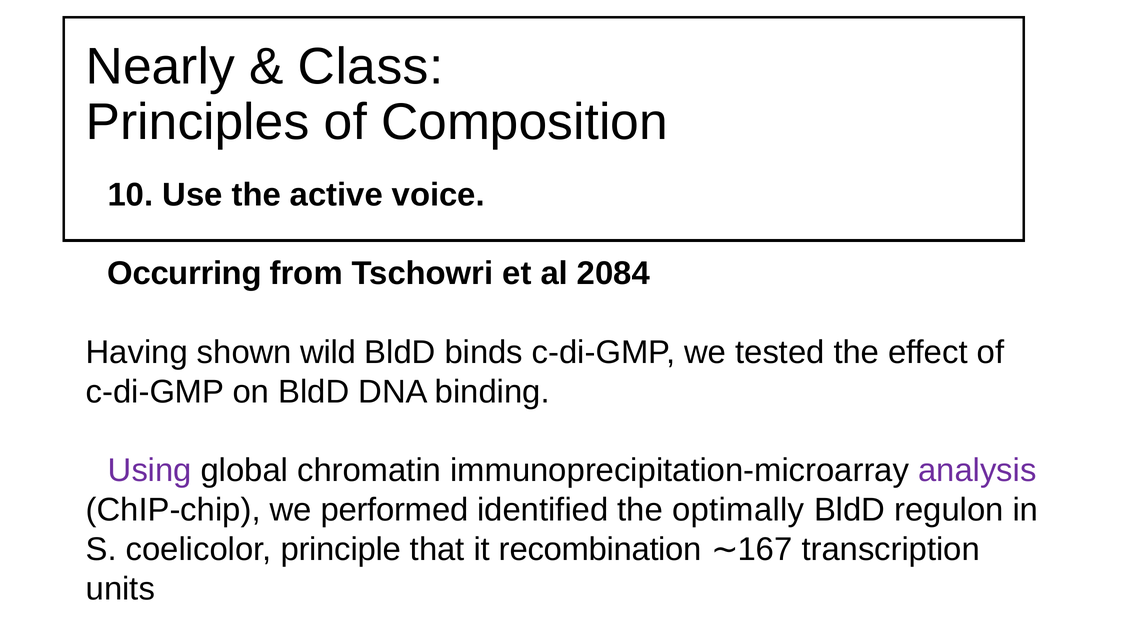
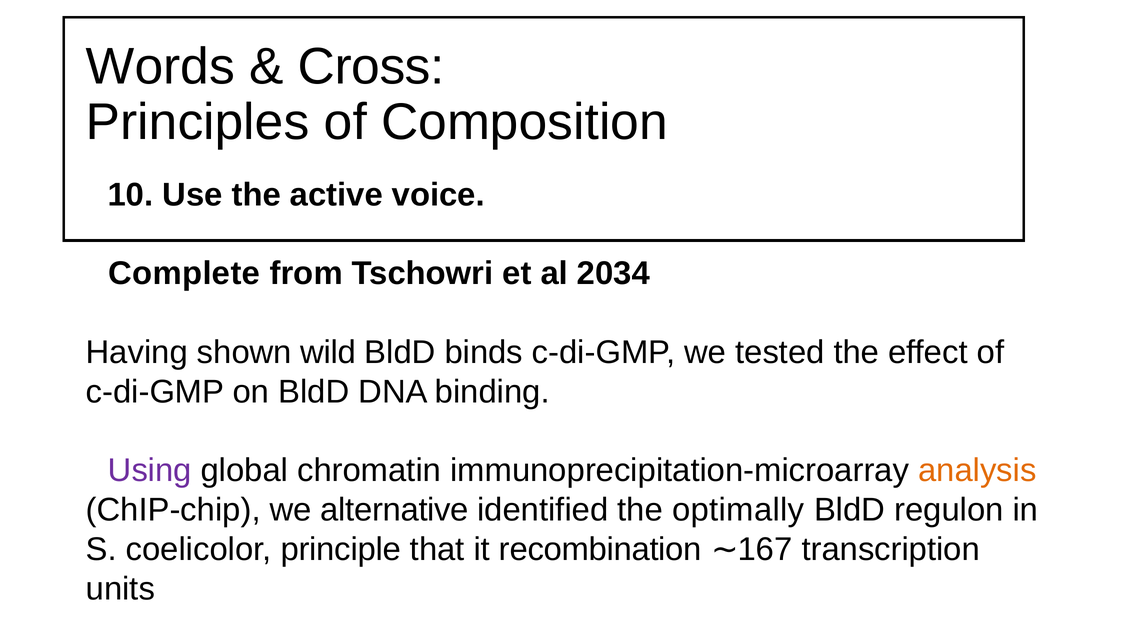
Nearly: Nearly -> Words
Class: Class -> Cross
Occurring: Occurring -> Complete
2084: 2084 -> 2034
analysis colour: purple -> orange
performed: performed -> alternative
